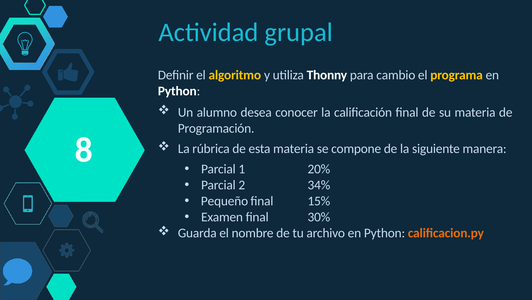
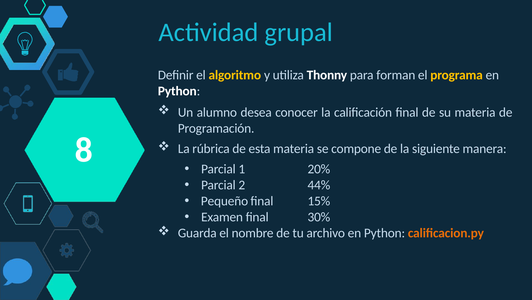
cambio: cambio -> forman
34%: 34% -> 44%
